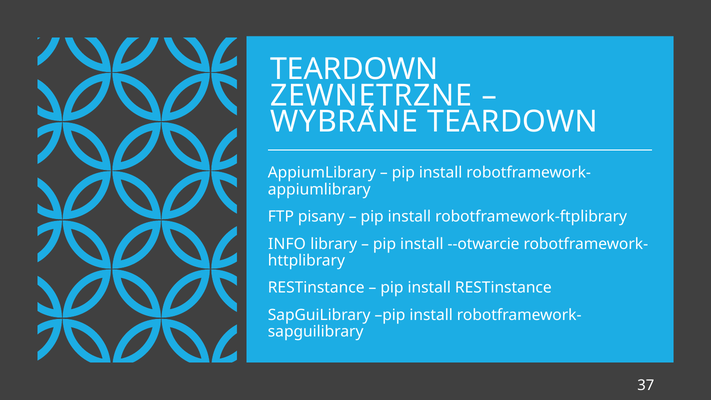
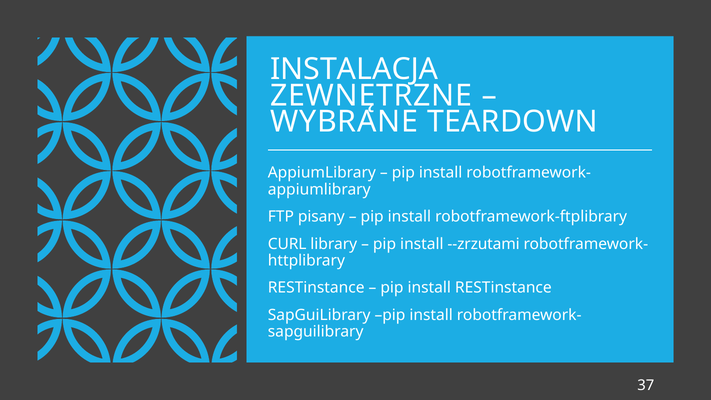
TEARDOWN at (354, 69): TEARDOWN -> INSTALACJA
INFO: INFO -> CURL
--otwarcie: --otwarcie -> --zrzutami
